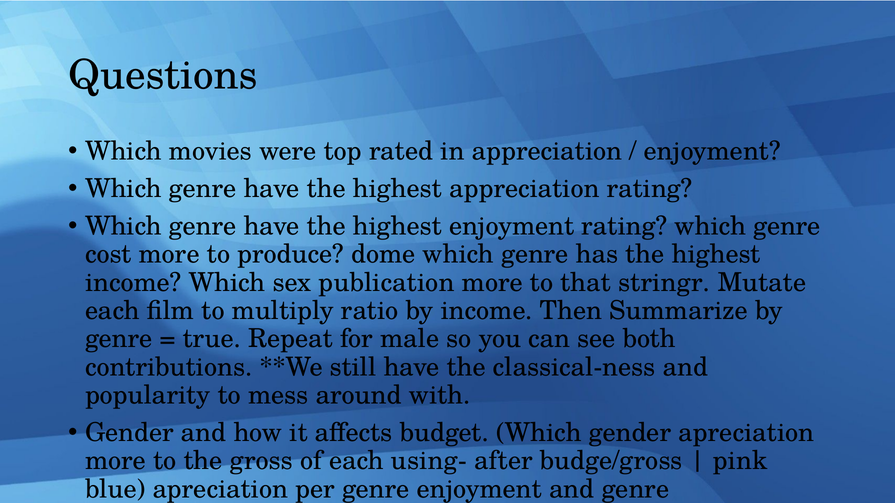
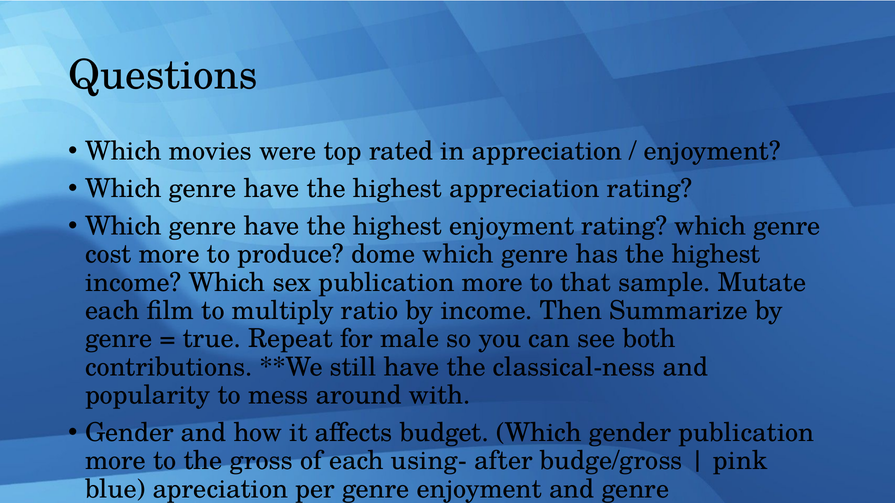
stringr: stringr -> sample
gender apreciation: apreciation -> publication
